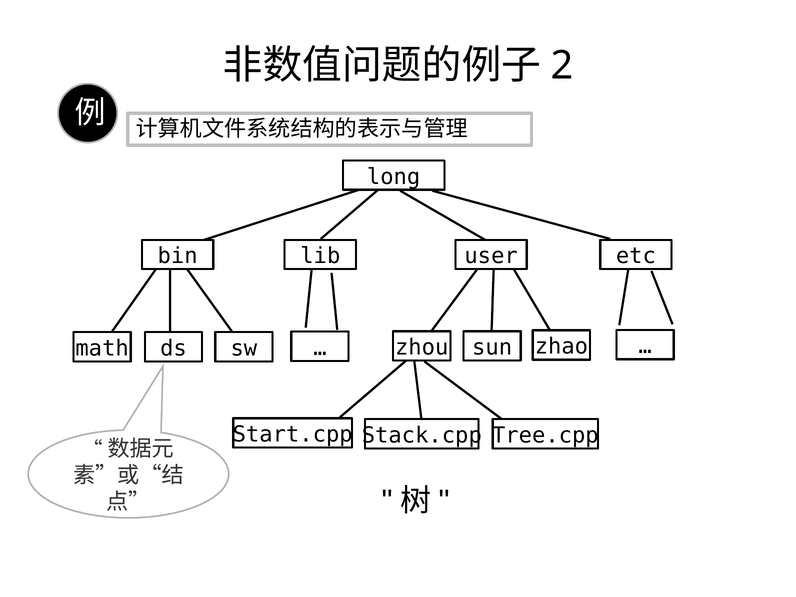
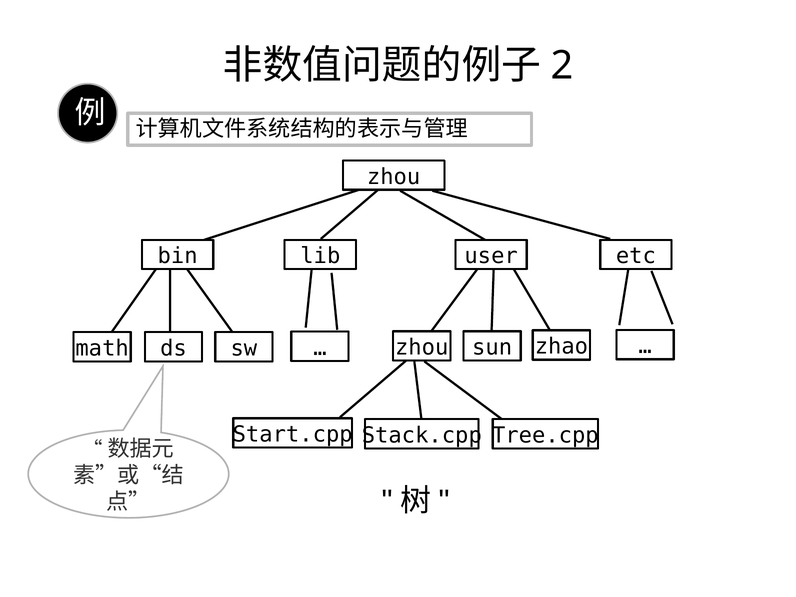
long at (394, 177): long -> zhou
